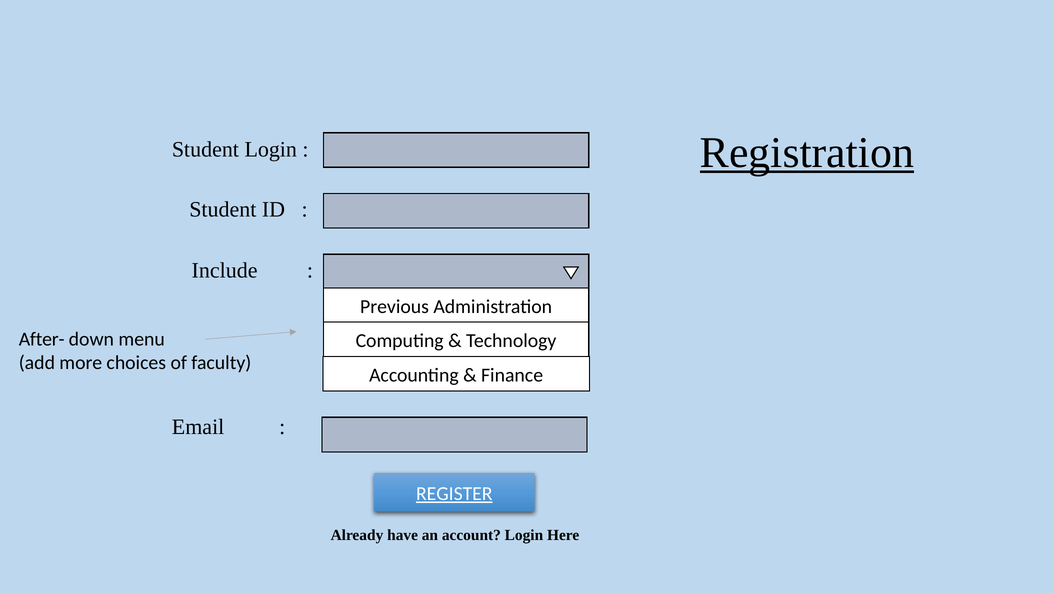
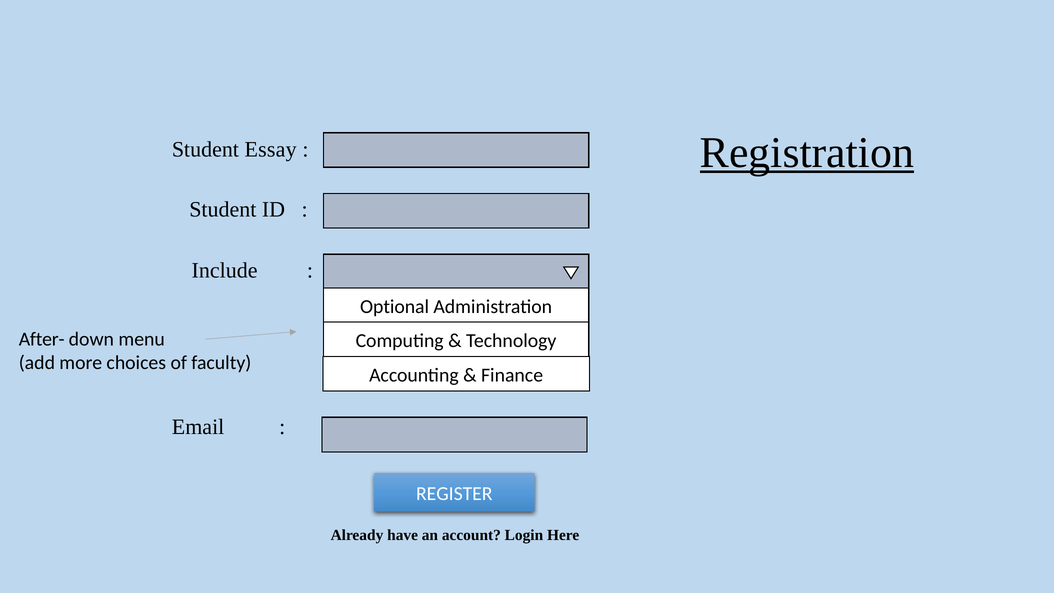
Student Login: Login -> Essay
Previous: Previous -> Optional
REGISTER underline: present -> none
